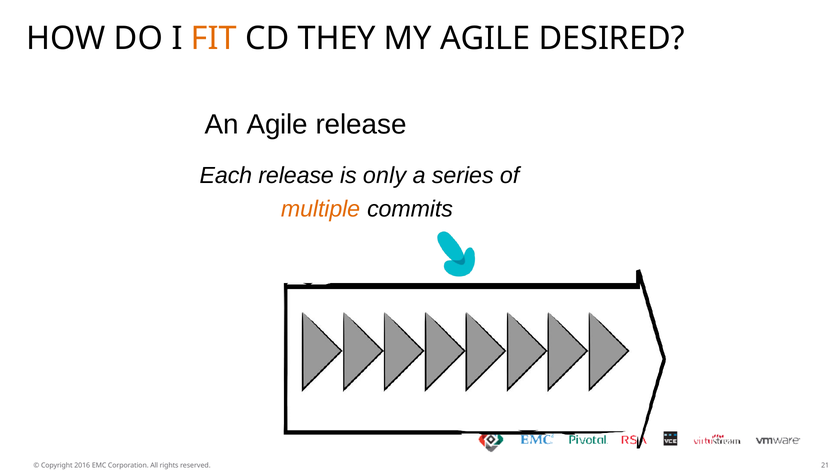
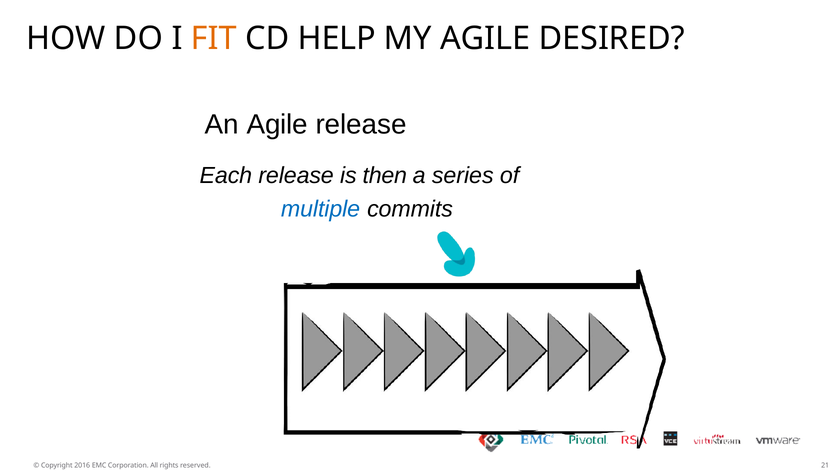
THEY: THEY -> HELP
only: only -> then
multiple colour: orange -> blue
